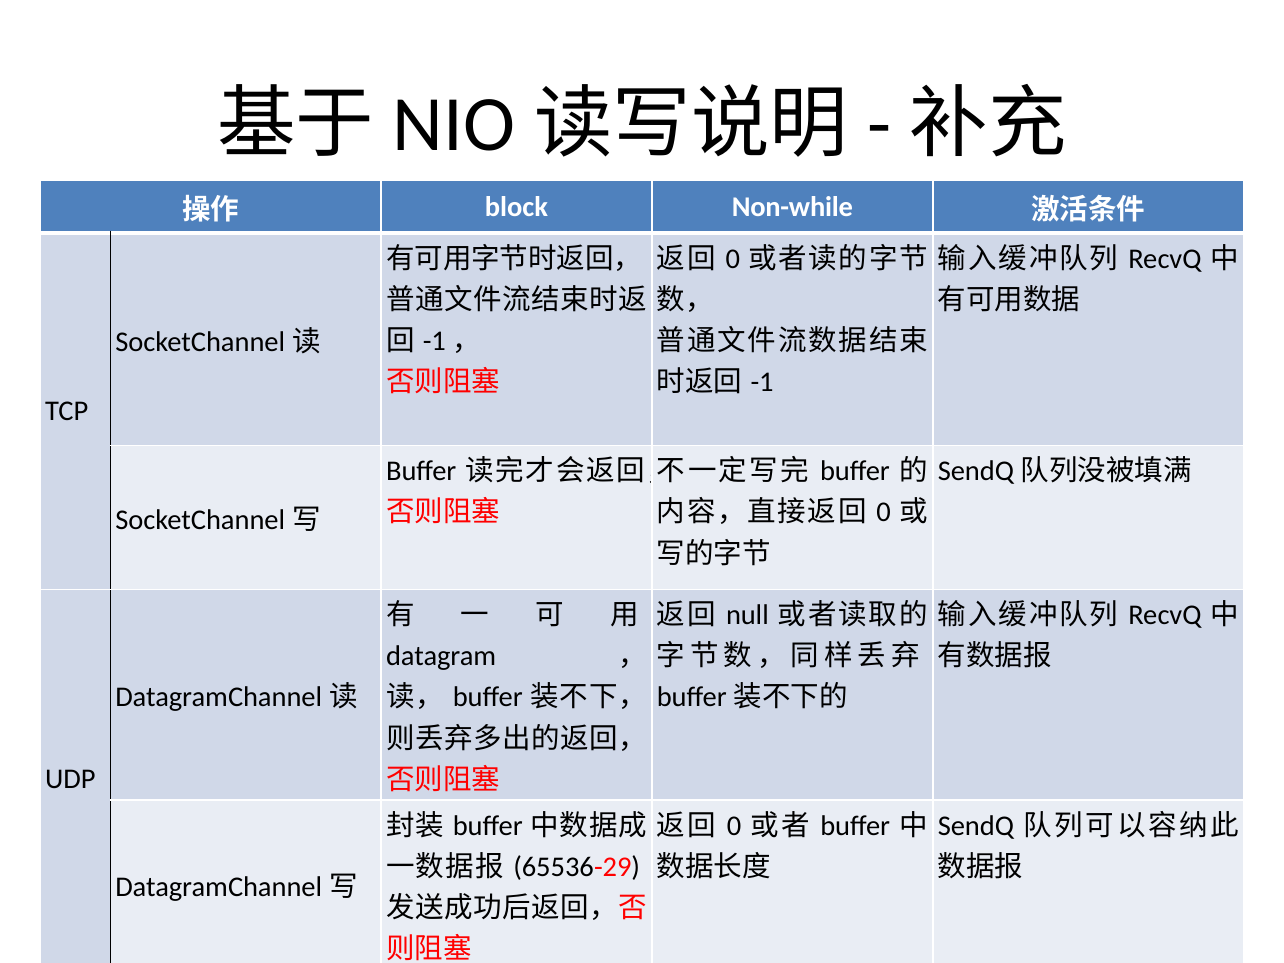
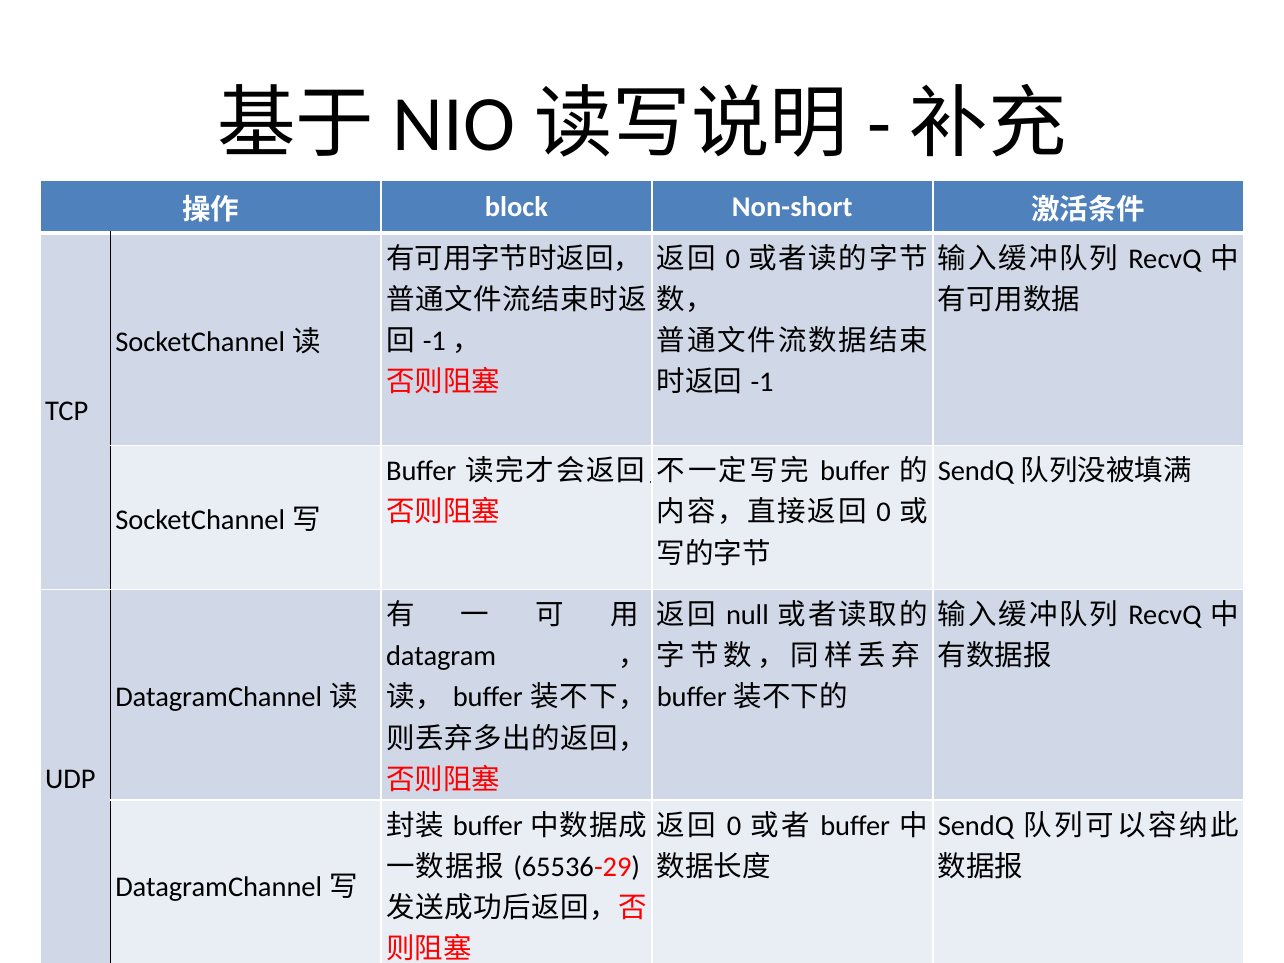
Non-while: Non-while -> Non-short
